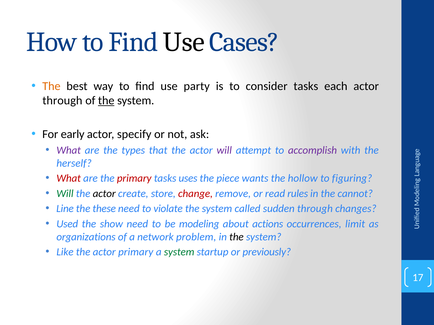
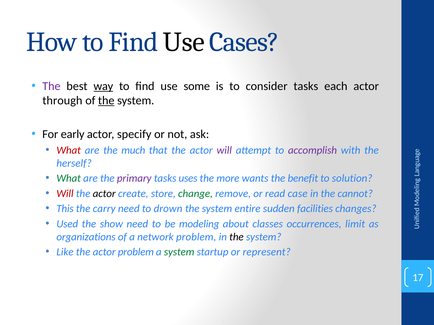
The at (51, 86) colour: orange -> purple
way underline: none -> present
party: party -> some
What at (69, 150) colour: purple -> red
types: types -> much
What at (69, 179) colour: red -> green
primary at (134, 179) colour: red -> purple
piece: piece -> more
hollow: hollow -> benefit
figuring: figuring -> solution
Will at (65, 194) colour: green -> red
change colour: red -> green
rules: rules -> case
Line: Line -> This
these: these -> carry
violate: violate -> drown
called: called -> entire
sudden through: through -> facilities
actions: actions -> classes
actor primary: primary -> problem
previously: previously -> represent
